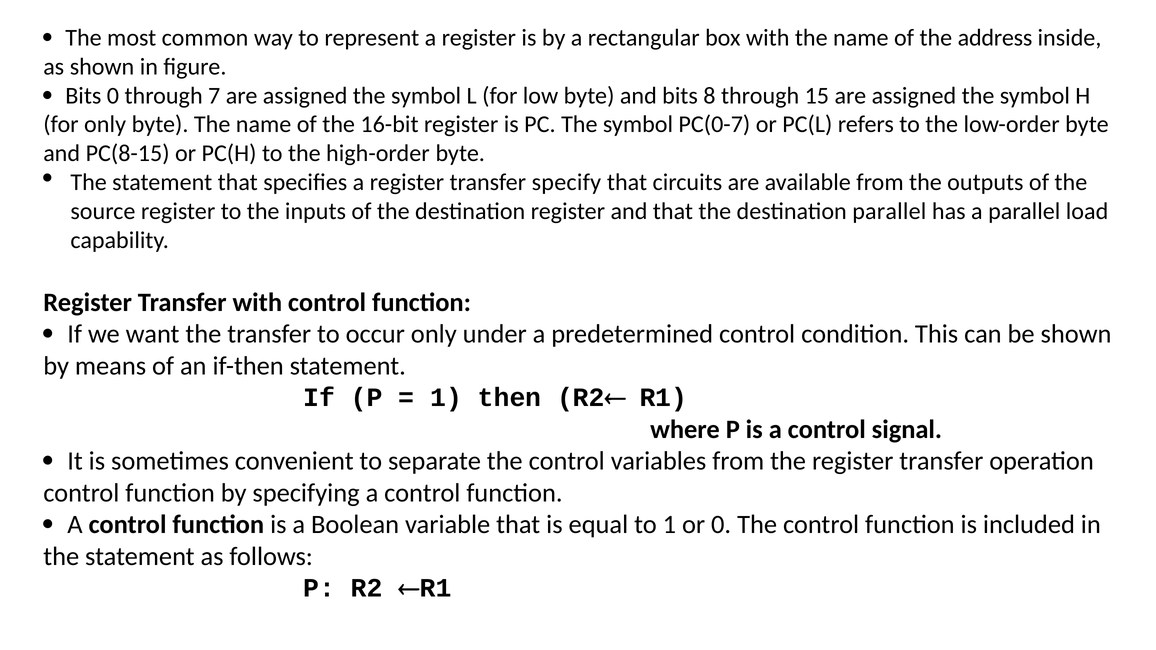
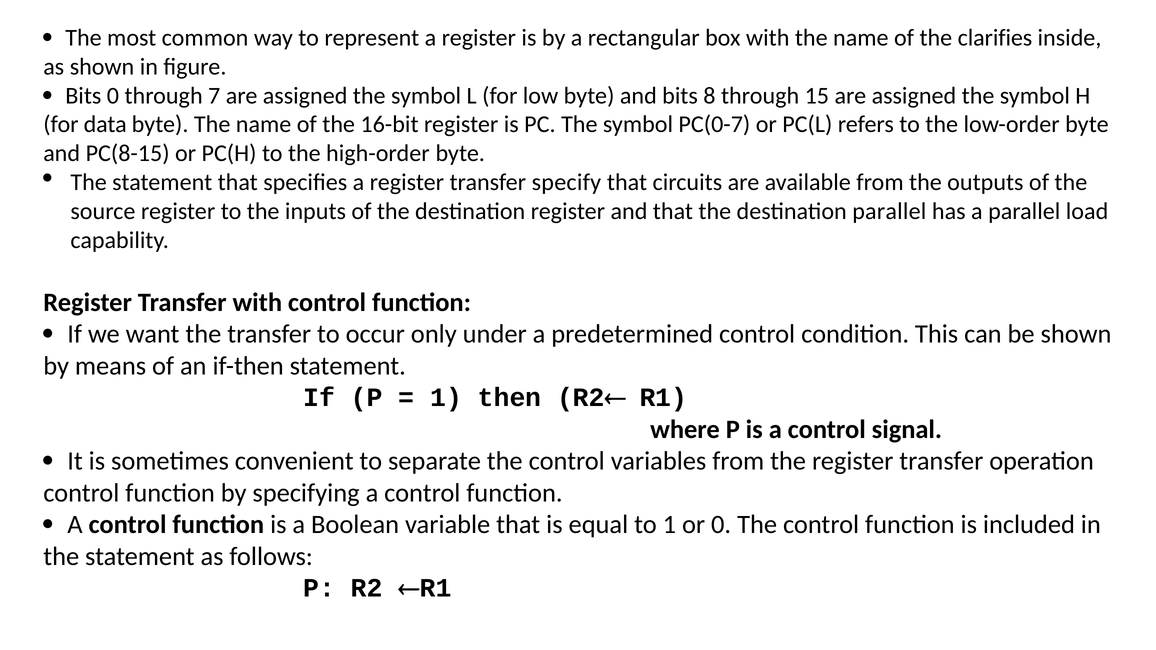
address: address -> clarifies
for only: only -> data
